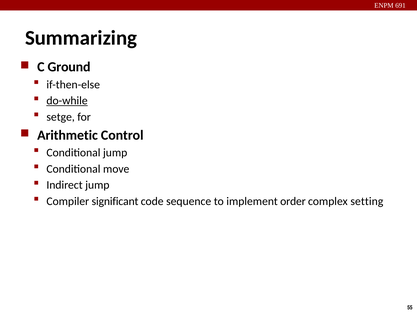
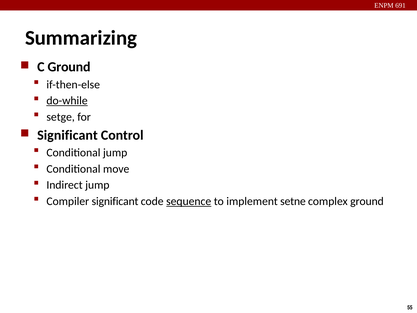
Arithmetic at (68, 135): Arithmetic -> Significant
sequence underline: none -> present
order: order -> setne
complex setting: setting -> ground
